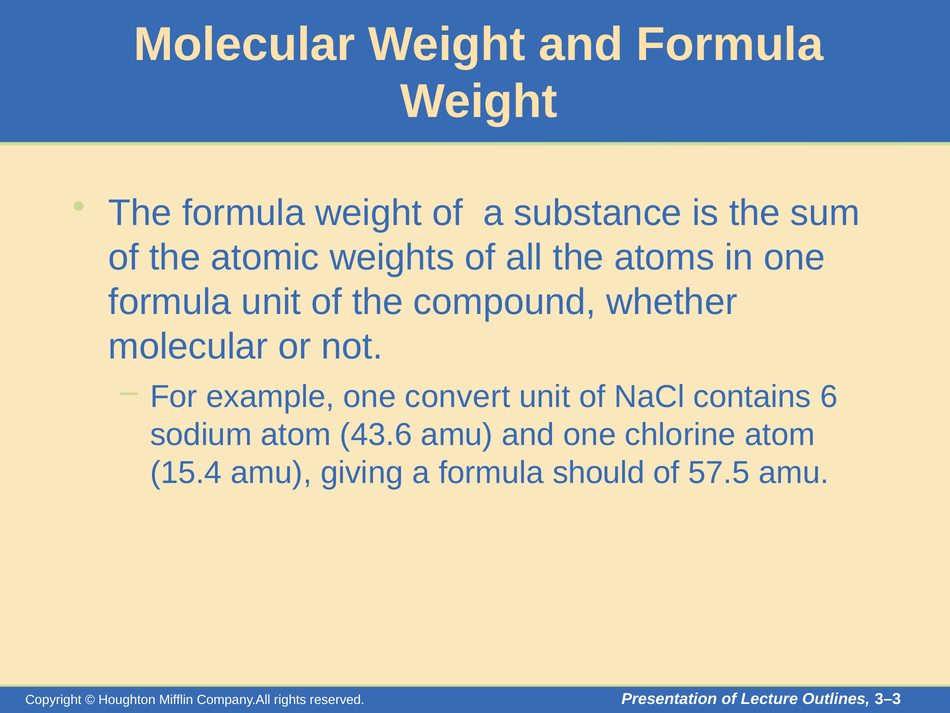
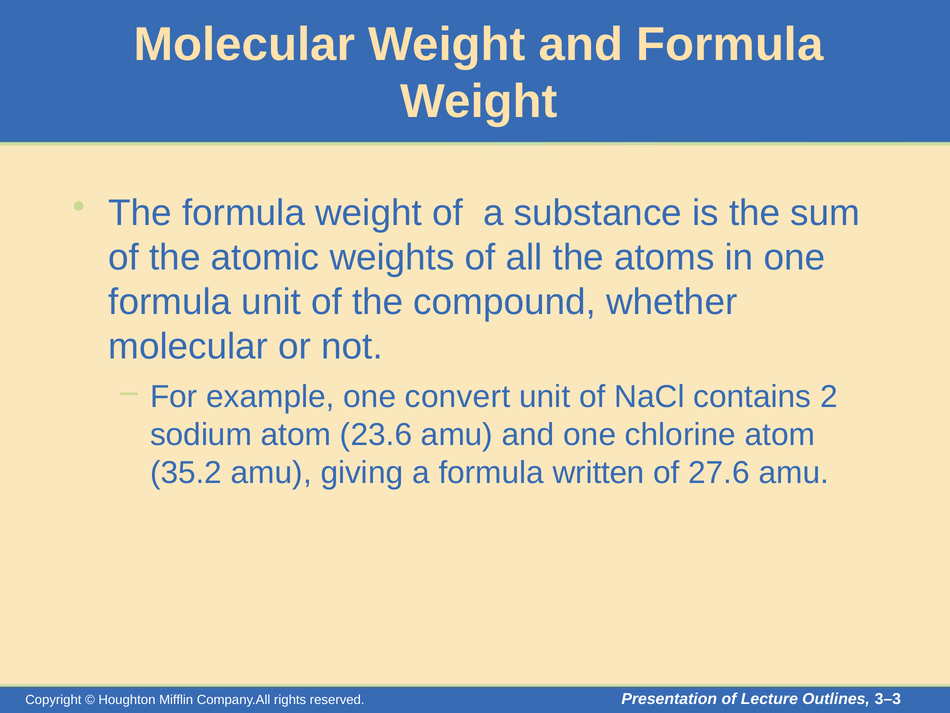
6: 6 -> 2
43.6: 43.6 -> 23.6
15.4: 15.4 -> 35.2
should: should -> written
57.5: 57.5 -> 27.6
